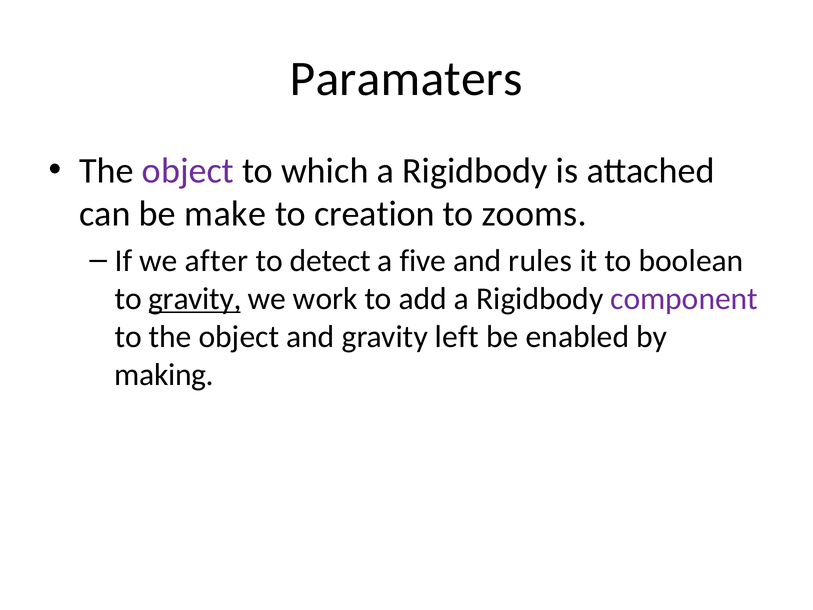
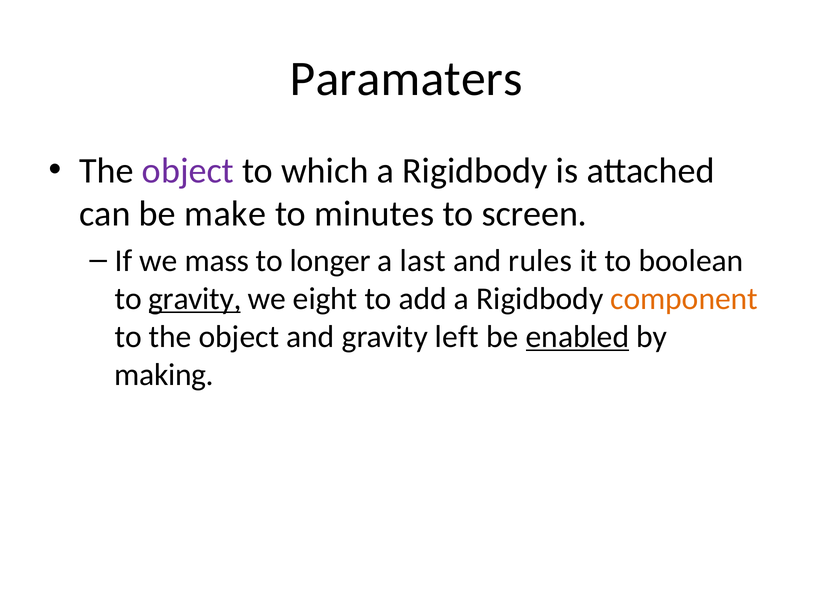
creation: creation -> minutes
zooms: zooms -> screen
after: after -> mass
detect: detect -> longer
five: five -> last
work: work -> eight
component colour: purple -> orange
enabled underline: none -> present
